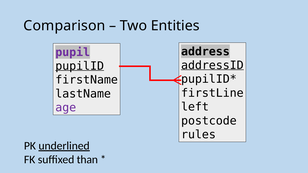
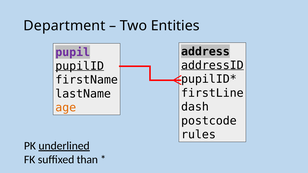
Comparison: Comparison -> Department
left: left -> dash
age colour: purple -> orange
